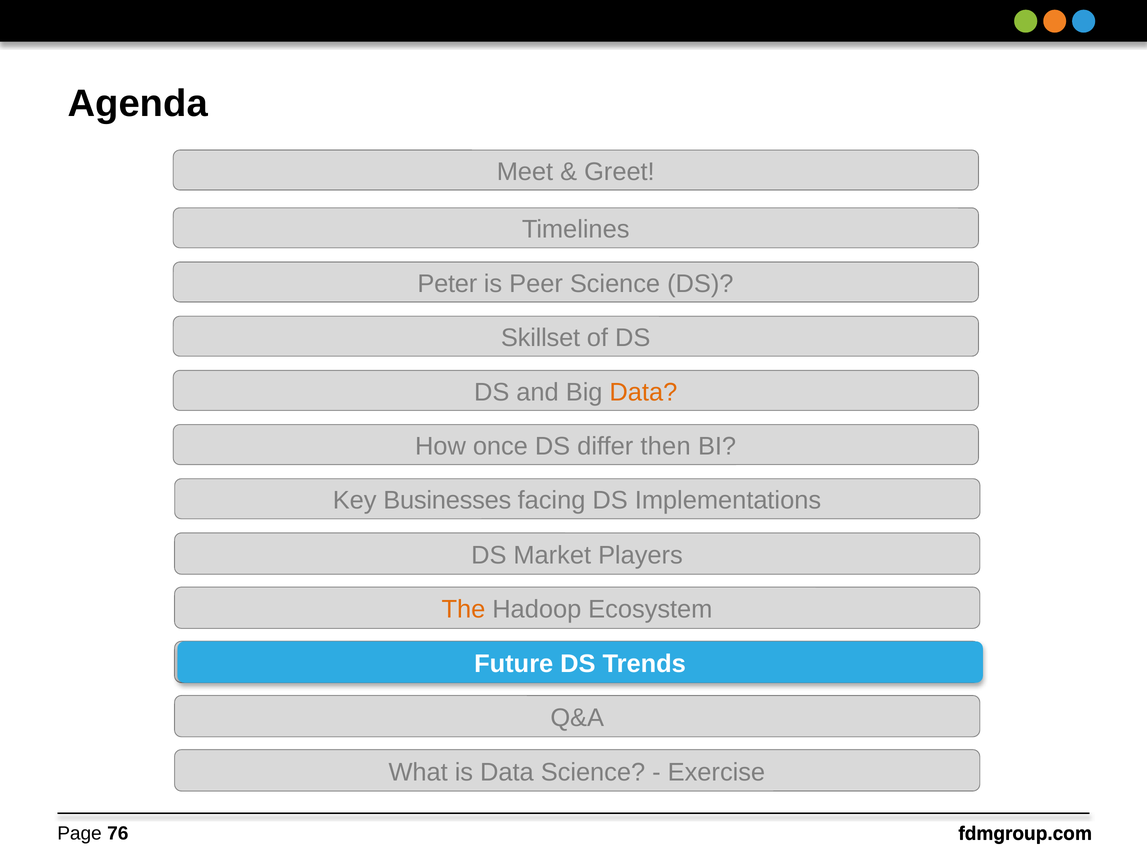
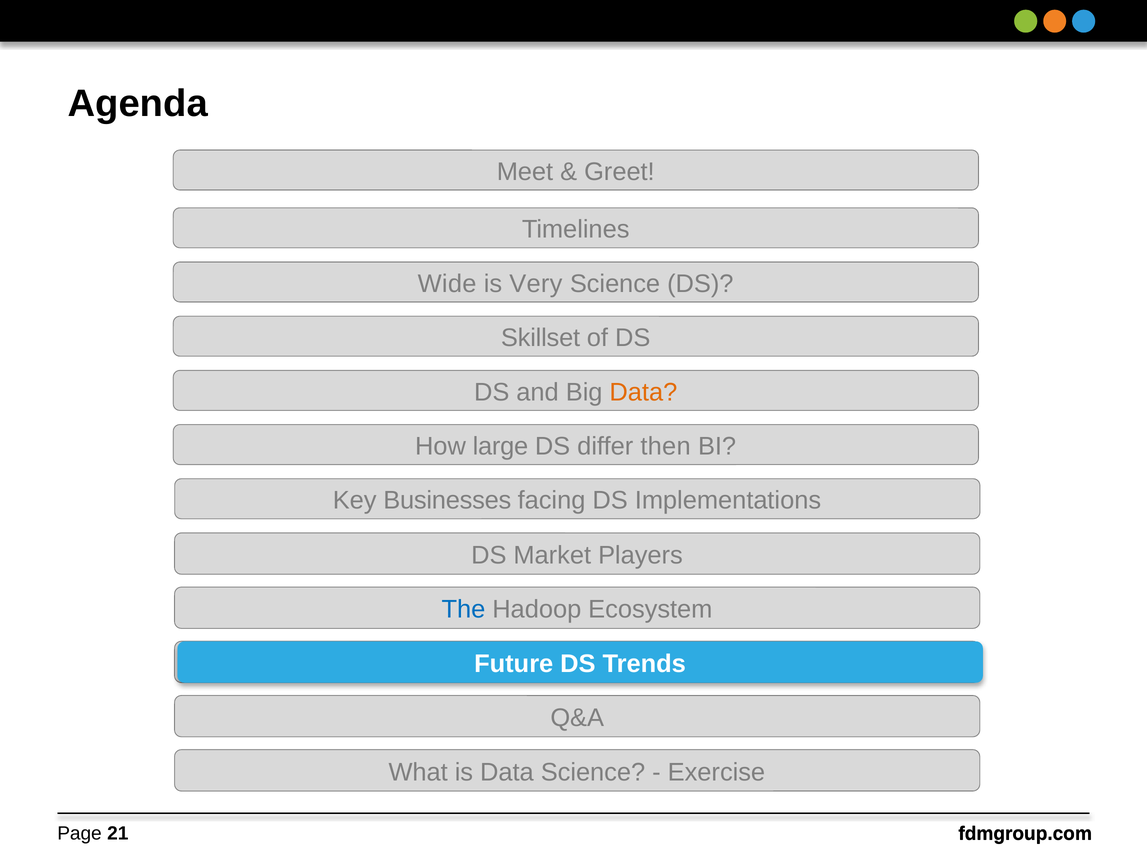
Peter: Peter -> Wide
Peer: Peer -> Very
once: once -> large
The colour: orange -> blue
76: 76 -> 21
